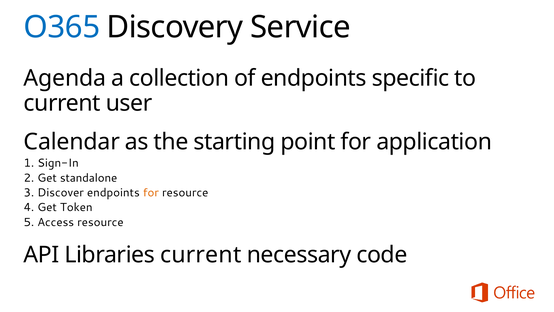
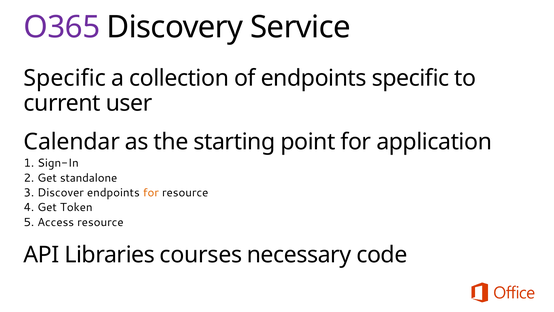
O365 colour: blue -> purple
Agenda at (65, 78): Agenda -> Specific
Libraries current: current -> courses
